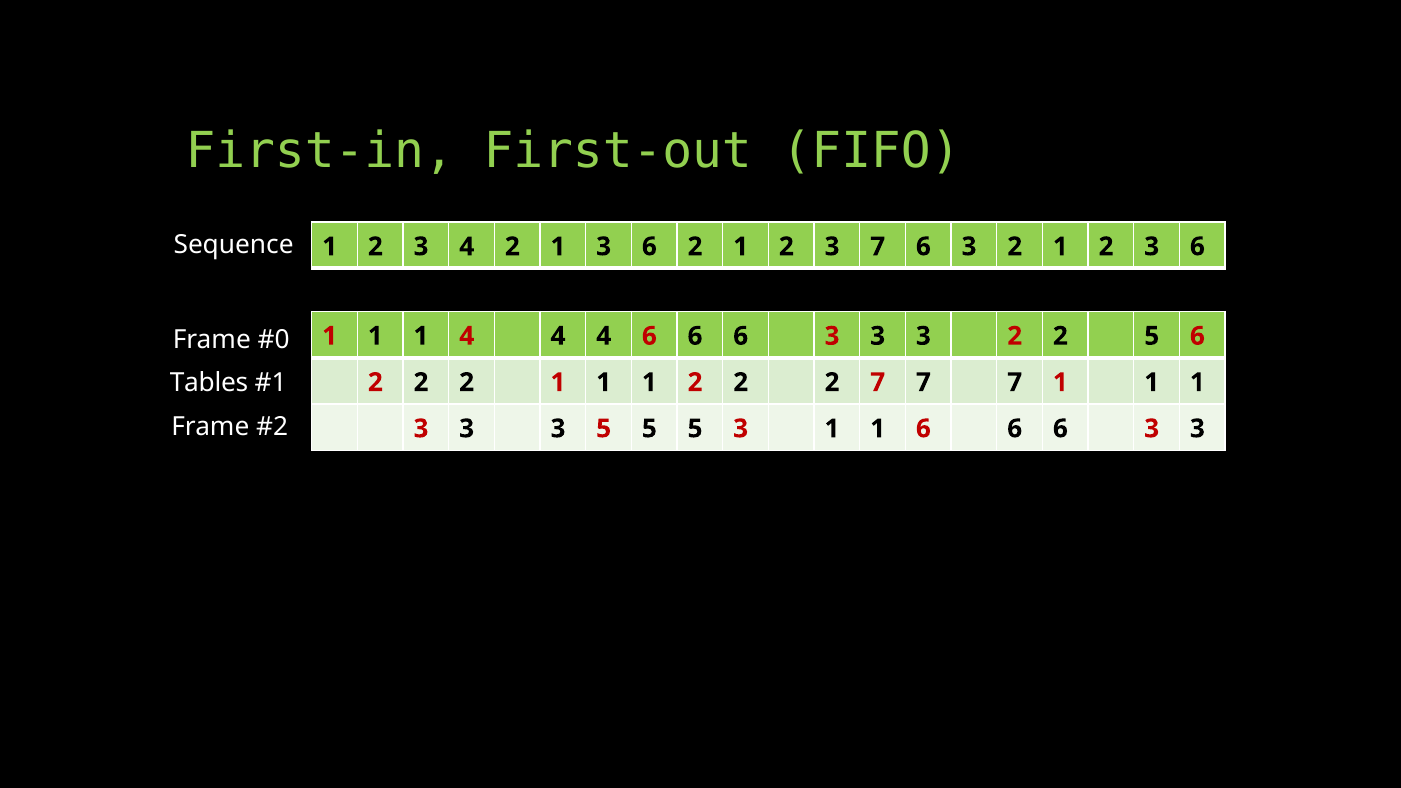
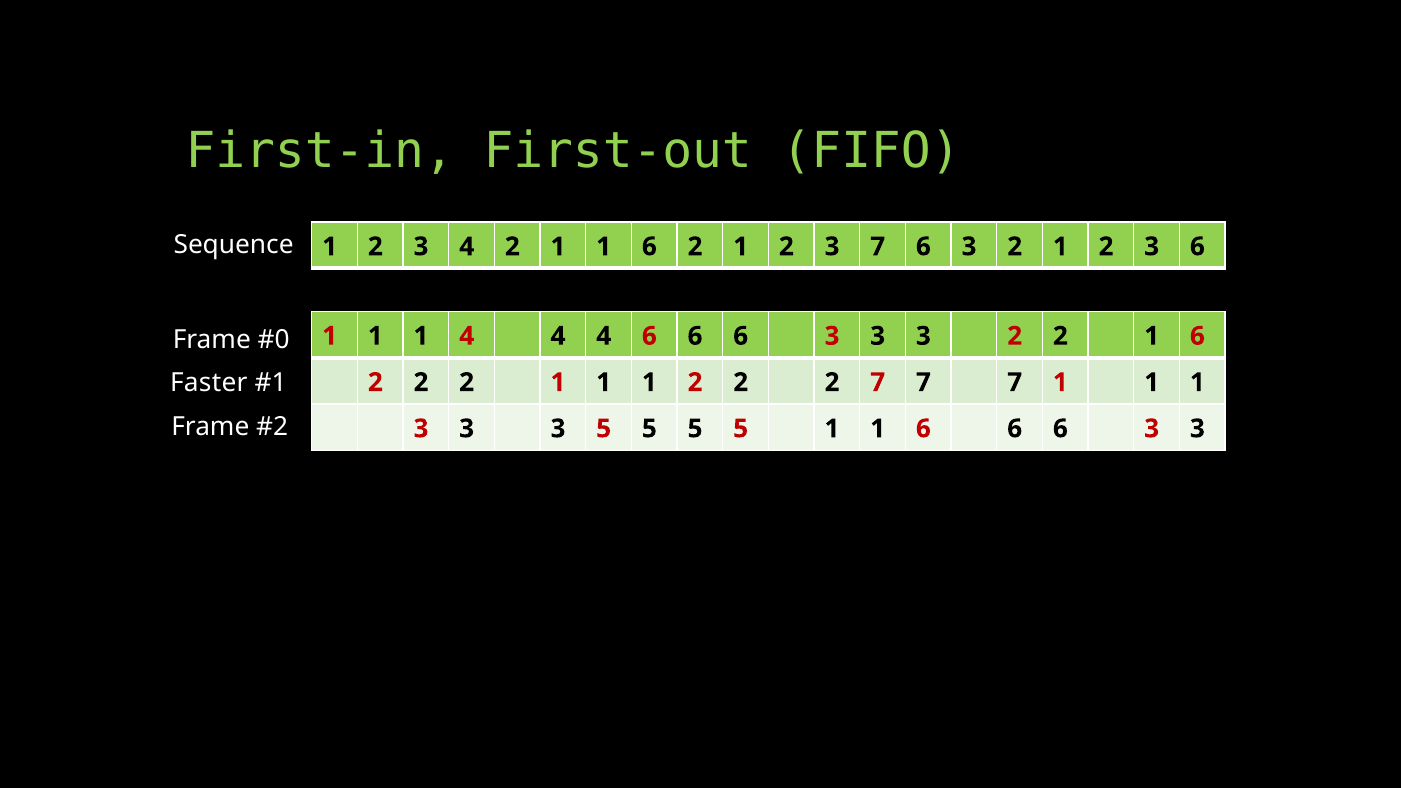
4 2 1 3: 3 -> 1
3 2 2 5: 5 -> 1
Tables: Tables -> Faster
5 5 5 3: 3 -> 5
